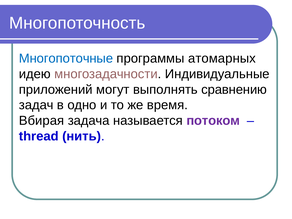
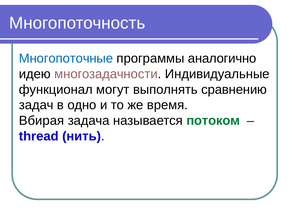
атомарных: атомарных -> аналогично
приложений: приложений -> функционал
потоком colour: purple -> green
